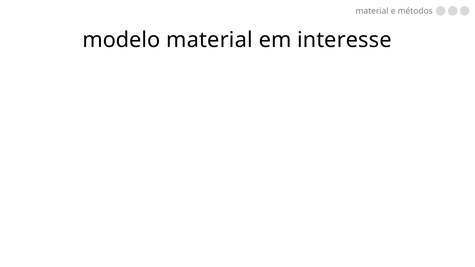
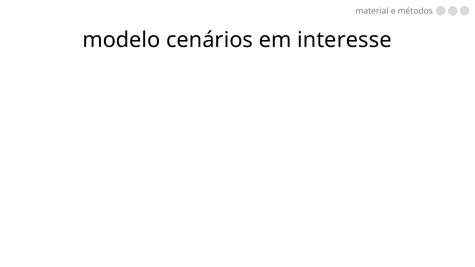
modelo material: material -> cenários
